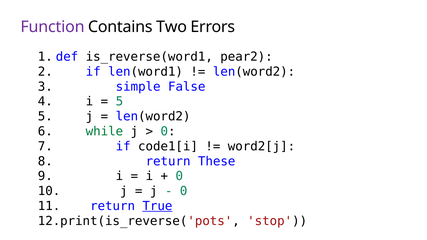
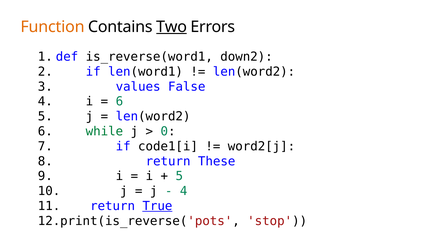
Function colour: purple -> orange
Two underline: none -> present
pear2: pear2 -> down2
simple: simple -> values
5 at (119, 102): 5 -> 6
0 at (179, 176): 0 -> 5
0 at (184, 191): 0 -> 4
